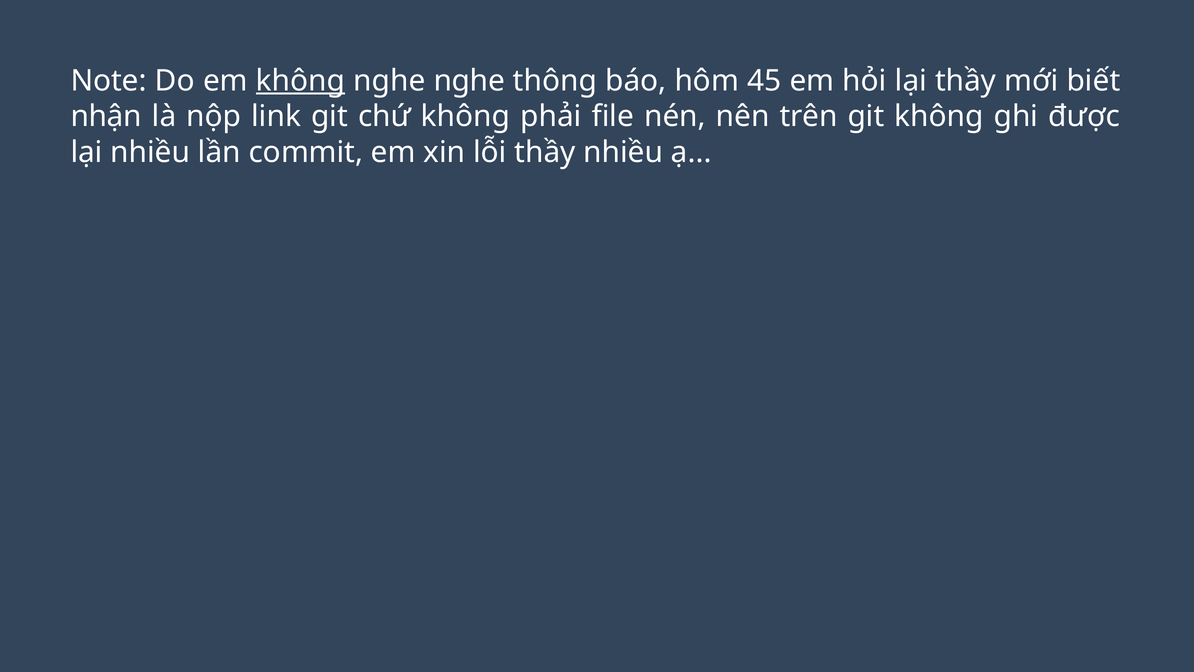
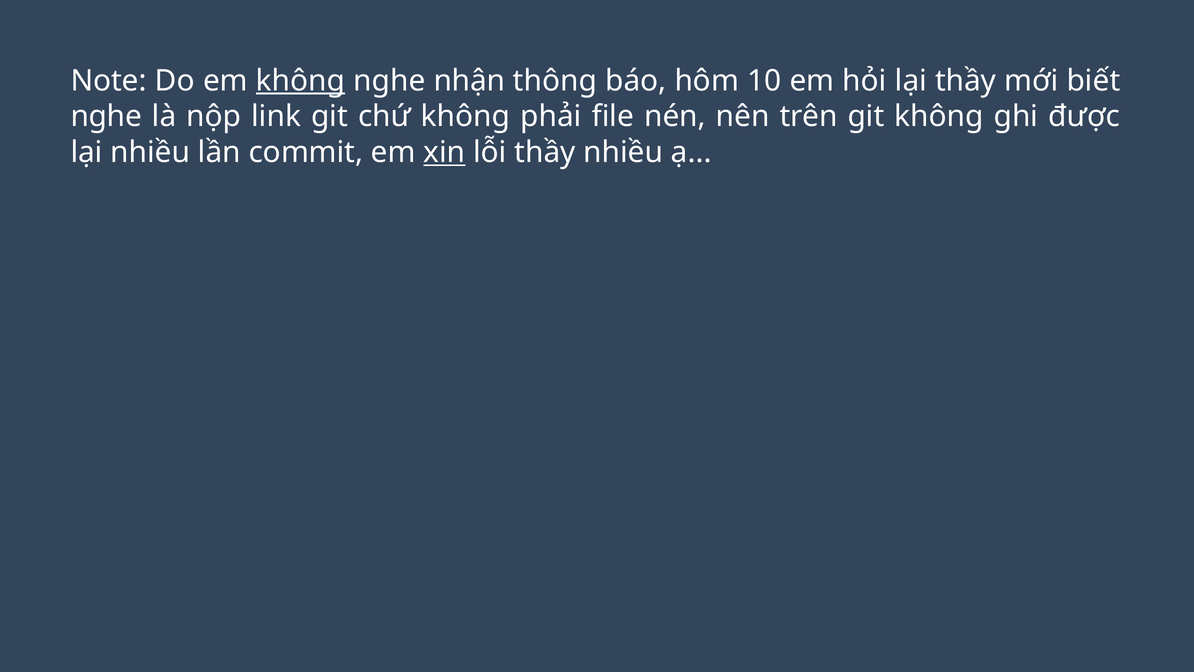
nghe nghe: nghe -> nhận
45: 45 -> 10
nhận at (106, 116): nhận -> nghe
xin underline: none -> present
